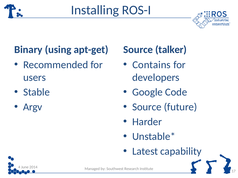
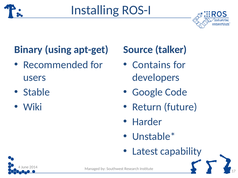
Argv: Argv -> Wiki
Source at (147, 107): Source -> Return
